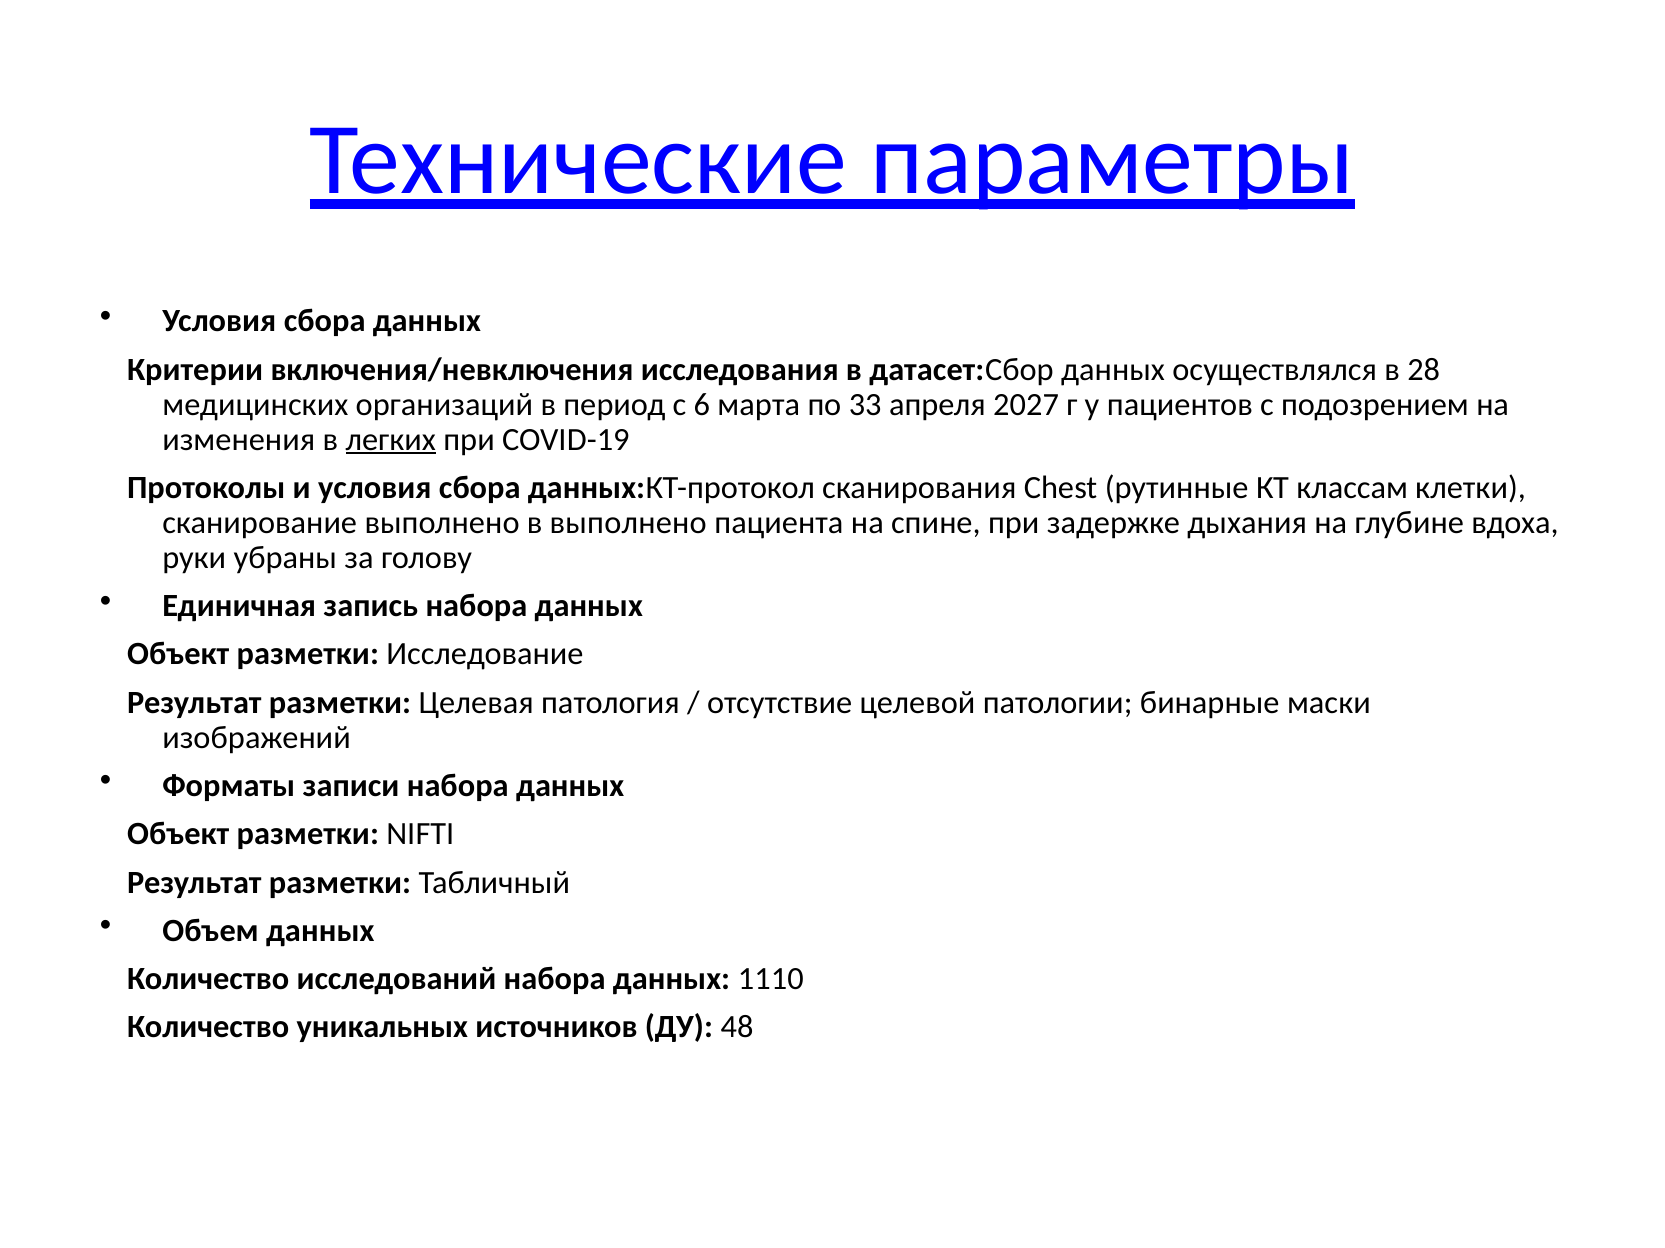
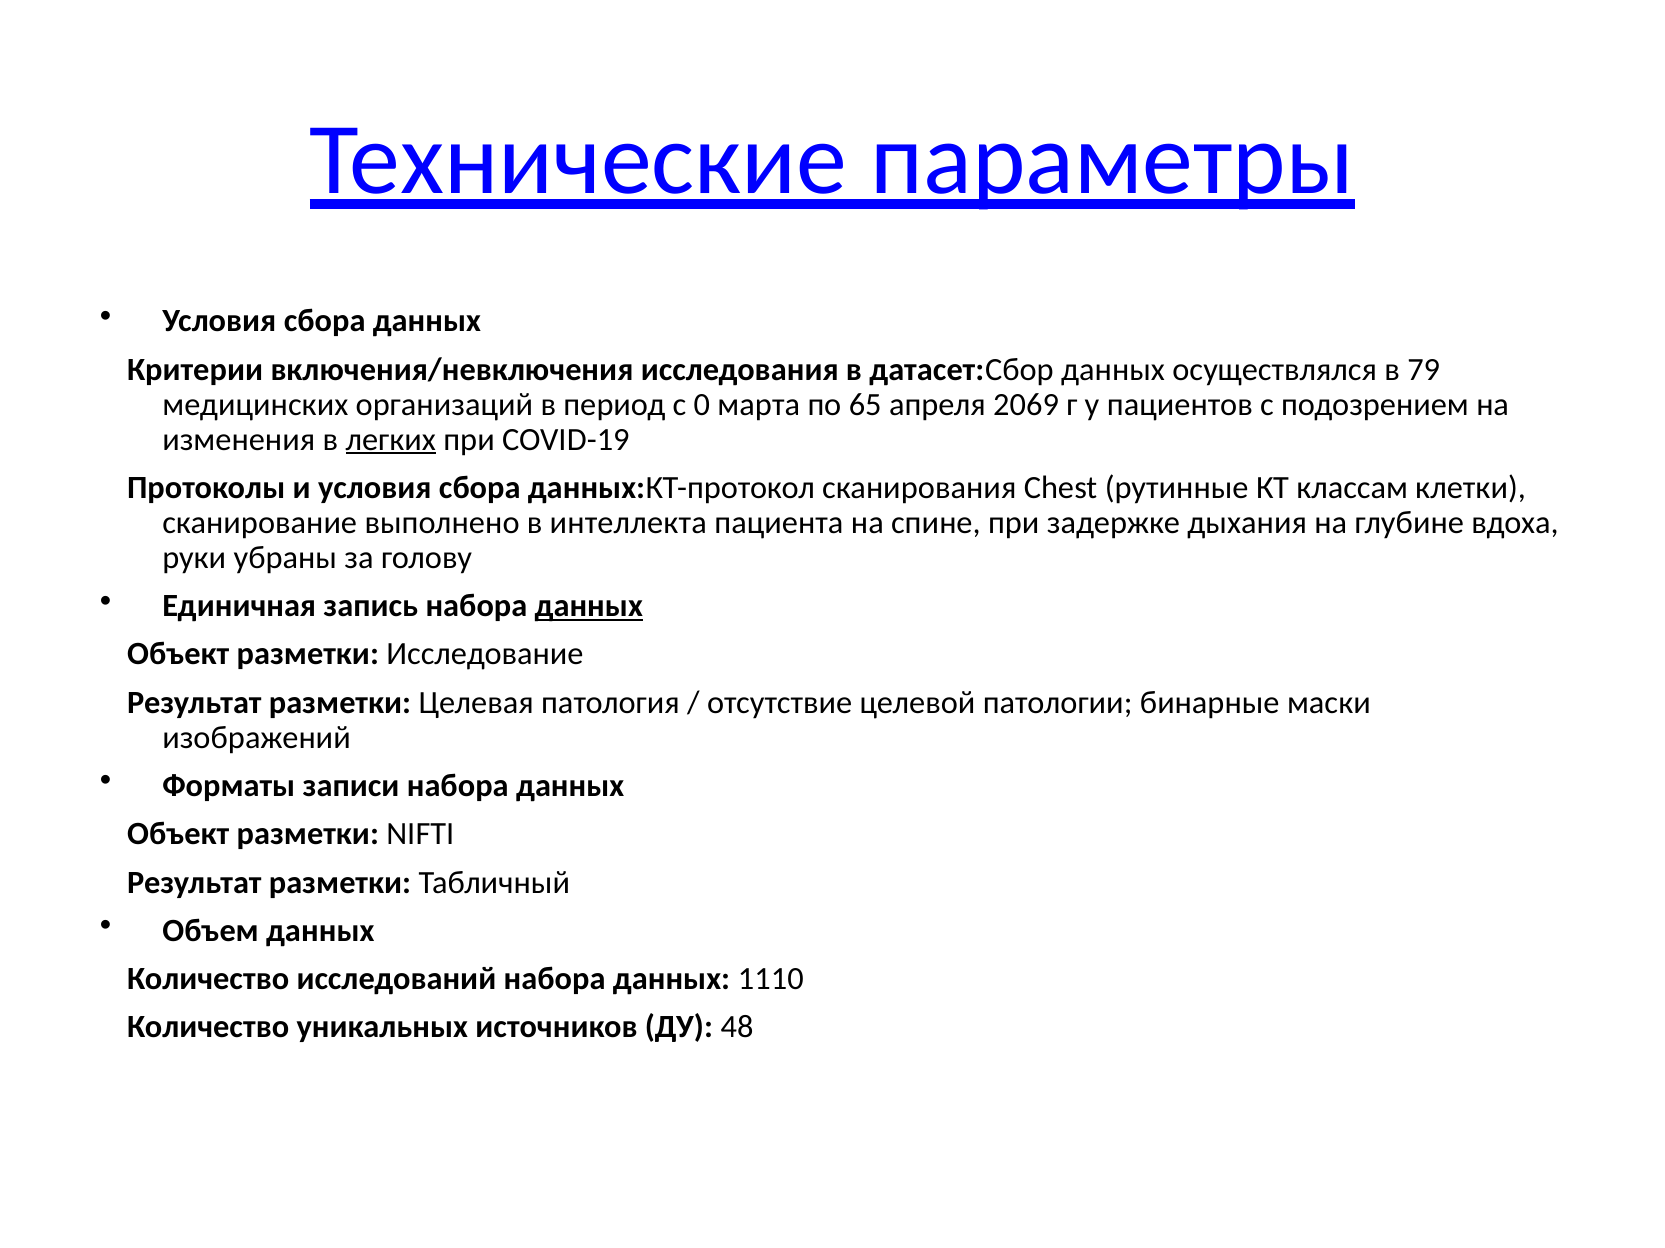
28: 28 -> 79
6: 6 -> 0
33: 33 -> 65
2027: 2027 -> 2069
в выполнено: выполнено -> интеллекта
данных at (589, 606) underline: none -> present
